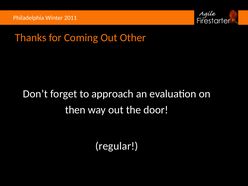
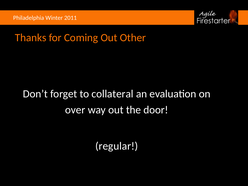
approach: approach -> collateral
then: then -> over
